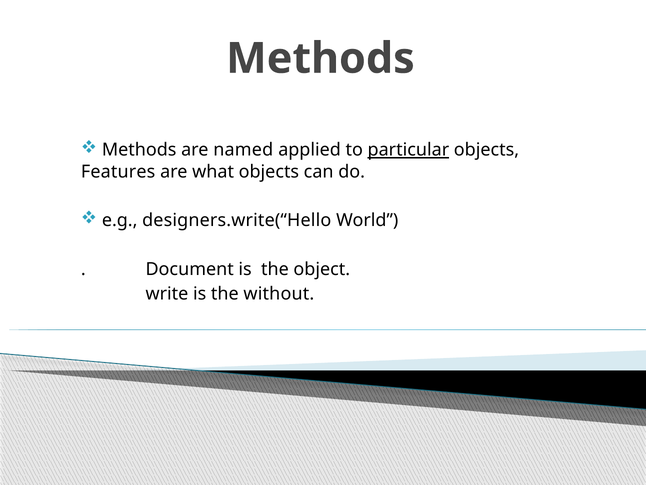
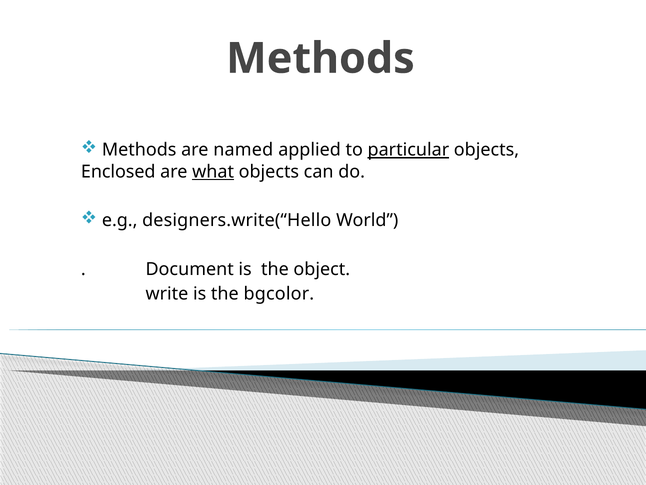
Features: Features -> Enclosed
what underline: none -> present
without: without -> bgcolor
